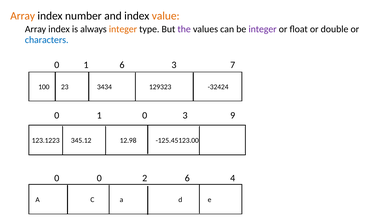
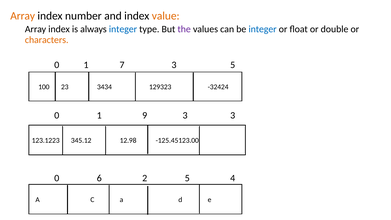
integer at (123, 29) colour: orange -> blue
integer at (263, 29) colour: purple -> blue
characters colour: blue -> orange
1 6: 6 -> 7
3 7: 7 -> 5
1 0: 0 -> 9
3 9: 9 -> 3
0 0: 0 -> 6
2 6: 6 -> 5
